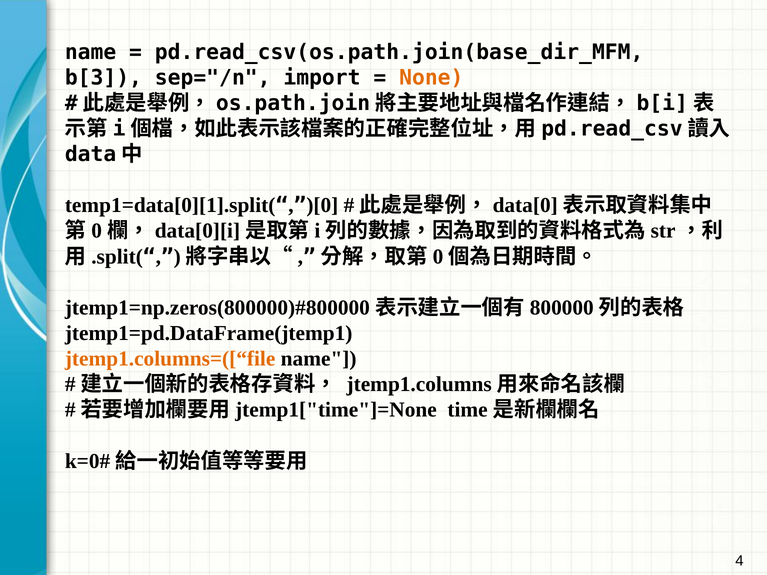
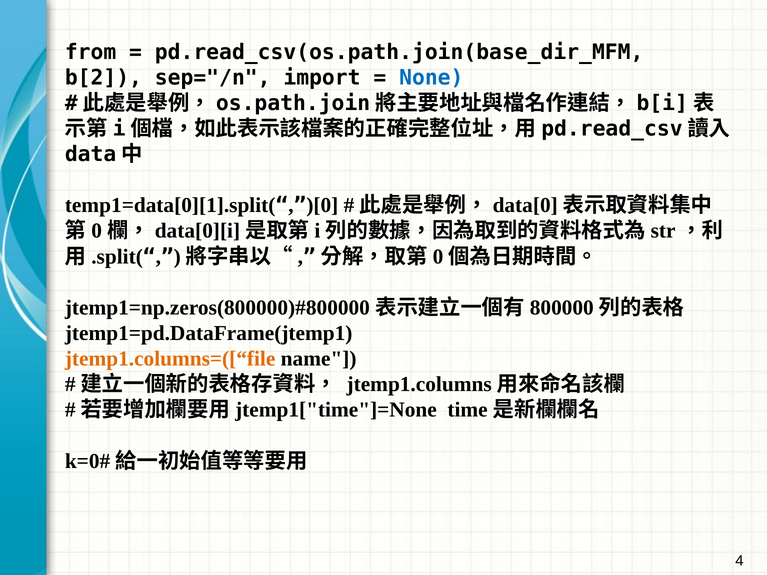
name at (91, 52): name -> from
b[3: b[3 -> b[2
None colour: orange -> blue
